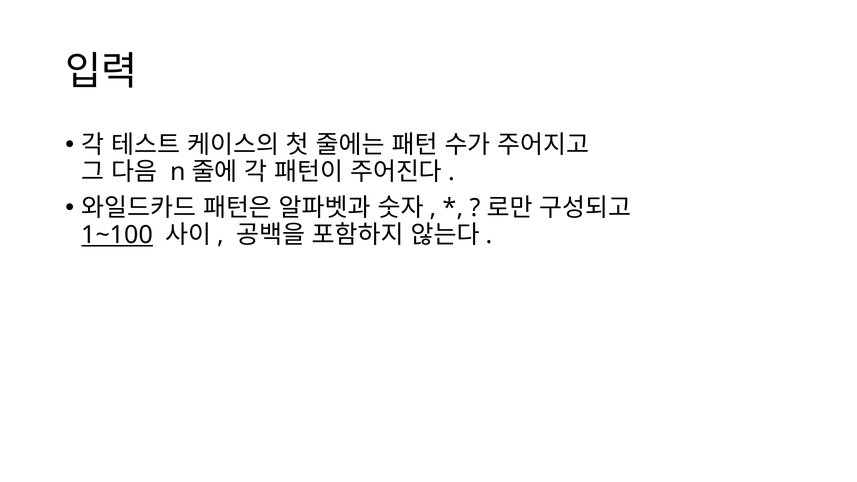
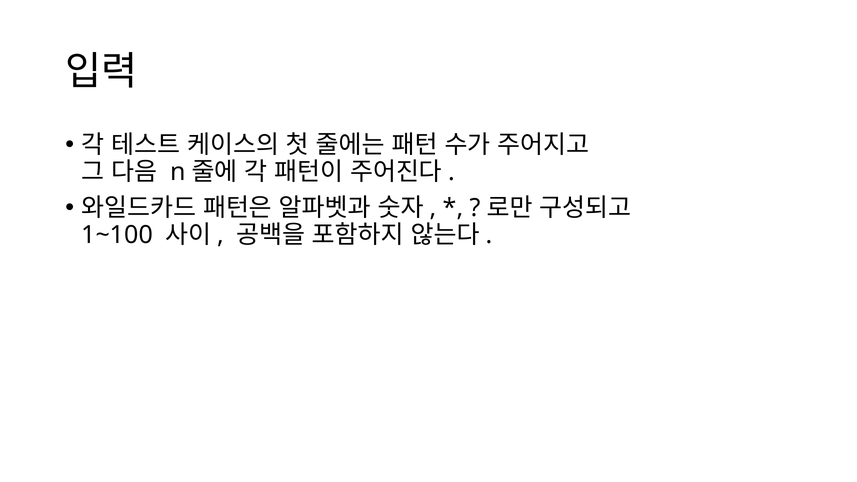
1~100 underline: present -> none
